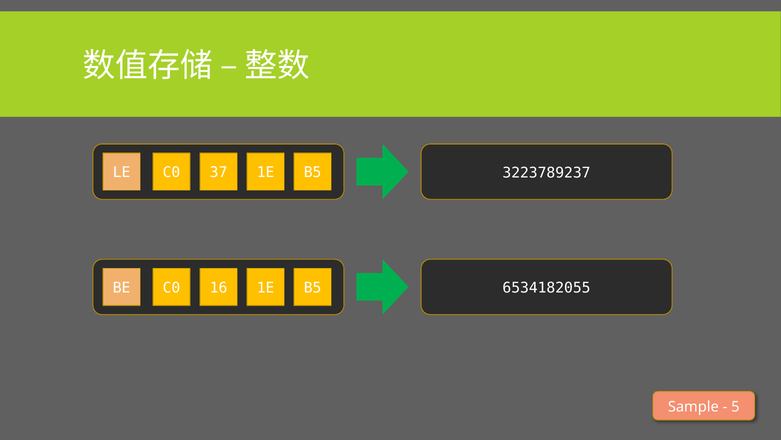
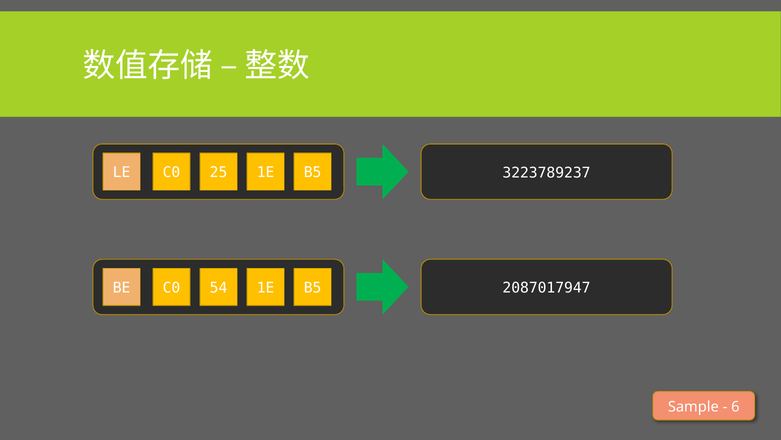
37: 37 -> 25
16: 16 -> 54
6534182055: 6534182055 -> 2087017947
5: 5 -> 6
